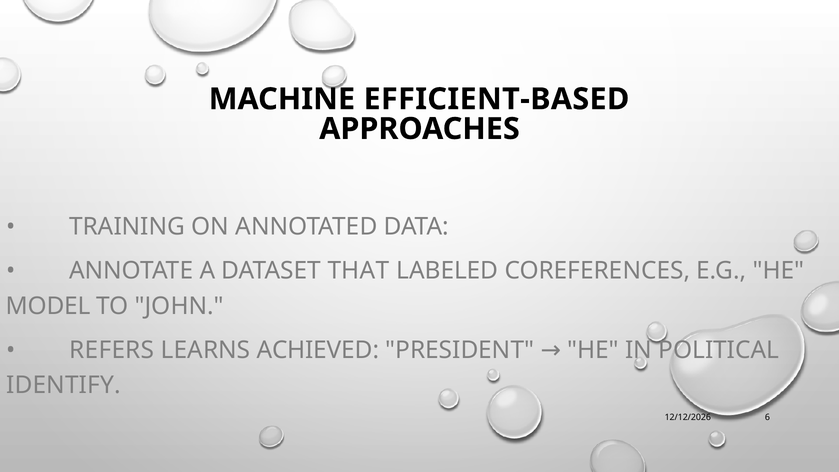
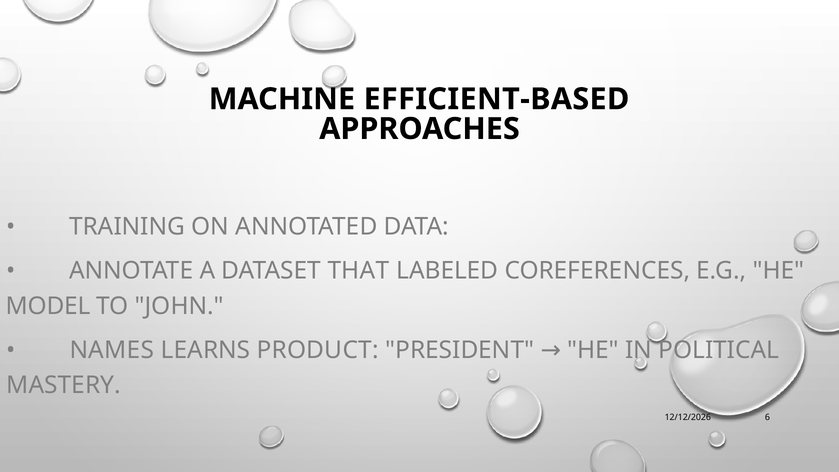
REFERS: REFERS -> NAMES
ACHIEVED: ACHIEVED -> PRODUCT
IDENTIFY: IDENTIFY -> MASTERY
